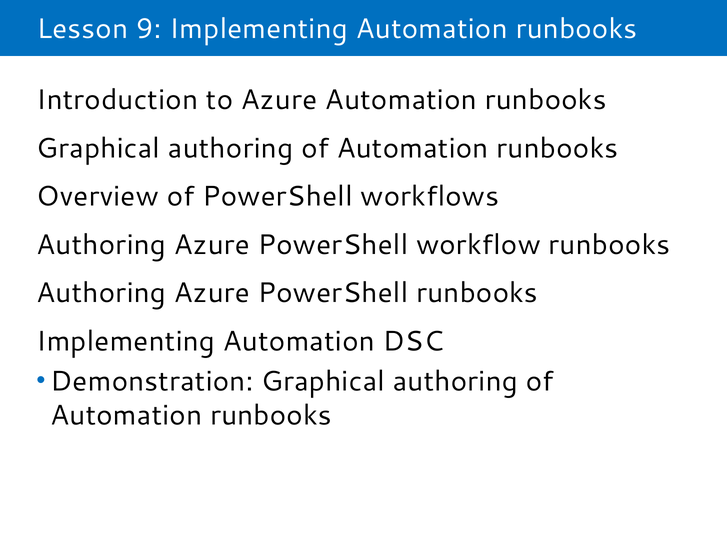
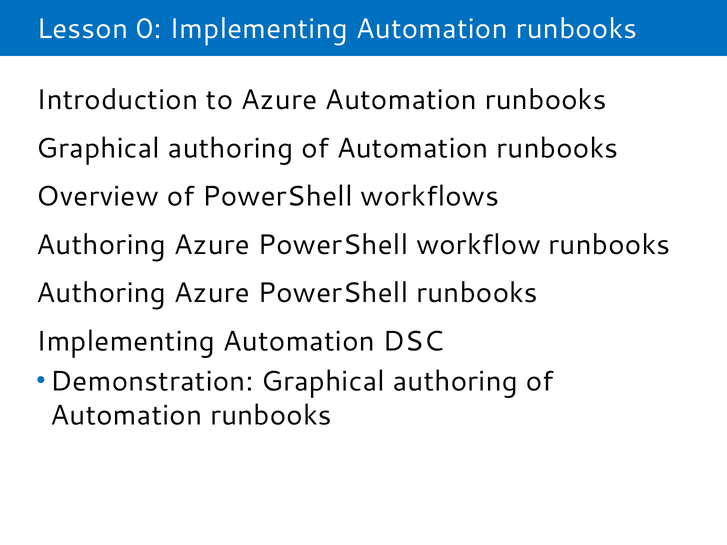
9: 9 -> 0
